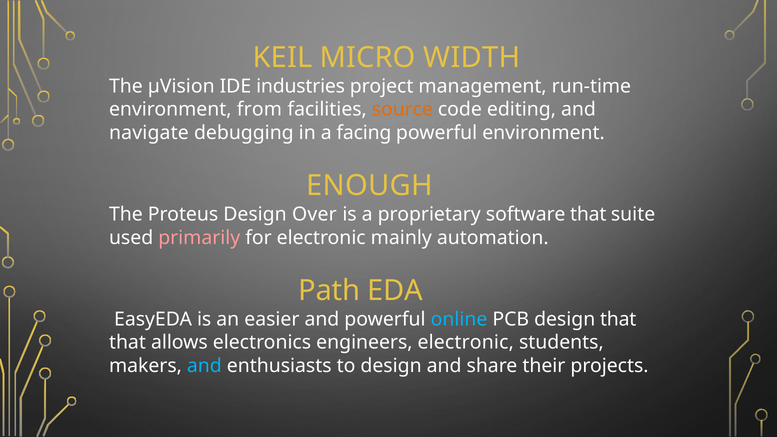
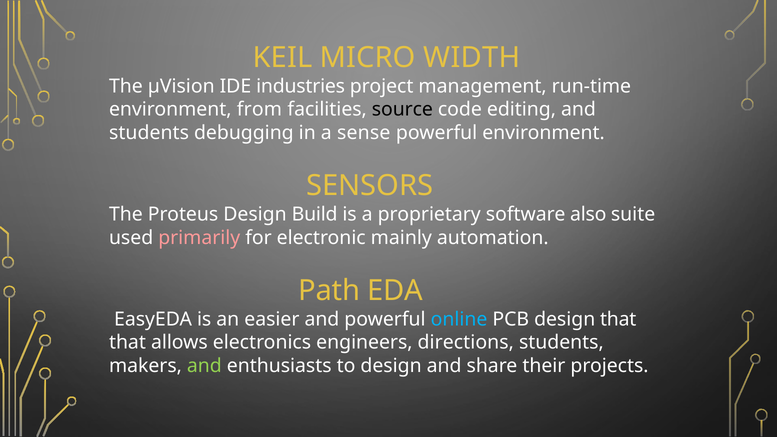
source colour: orange -> black
navigate at (149, 133): navigate -> students
facing: facing -> sense
ENOUGH: ENOUGH -> SENSORS
Over: Over -> Build
software that: that -> also
engineers electronic: electronic -> directions
and at (204, 366) colour: light blue -> light green
